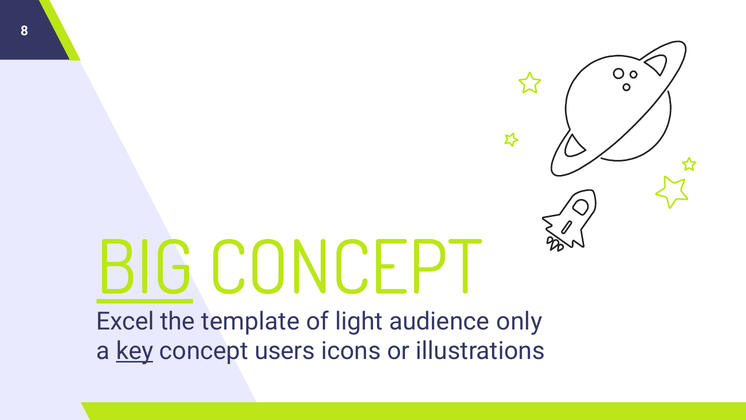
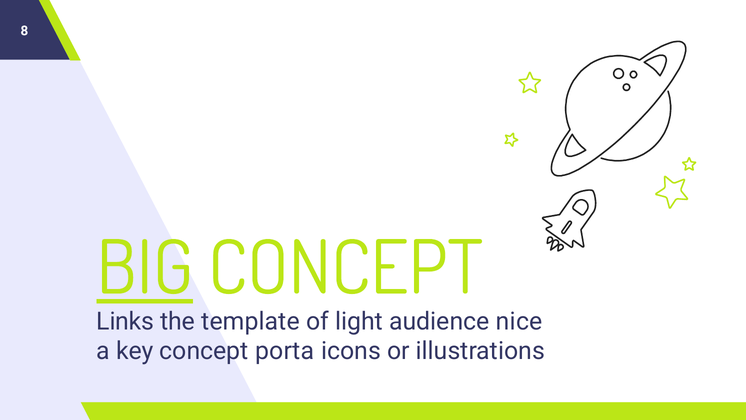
Excel: Excel -> Links
only: only -> nice
key underline: present -> none
users: users -> porta
